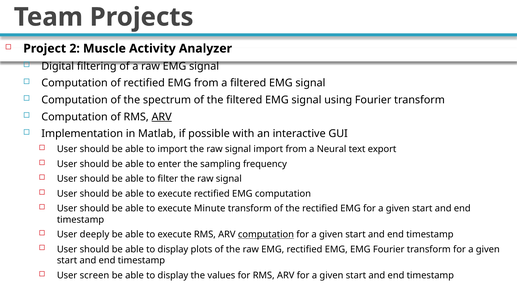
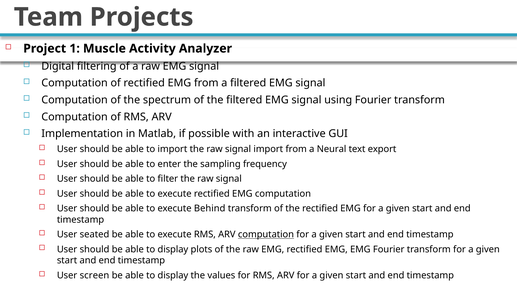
2: 2 -> 1
ARV at (162, 117) underline: present -> none
Minute: Minute -> Behind
deeply: deeply -> seated
